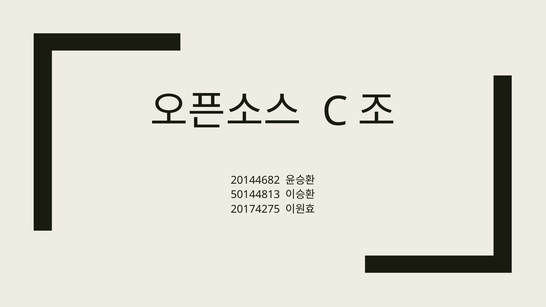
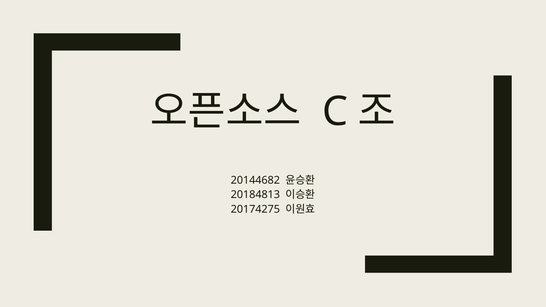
50144813: 50144813 -> 20184813
